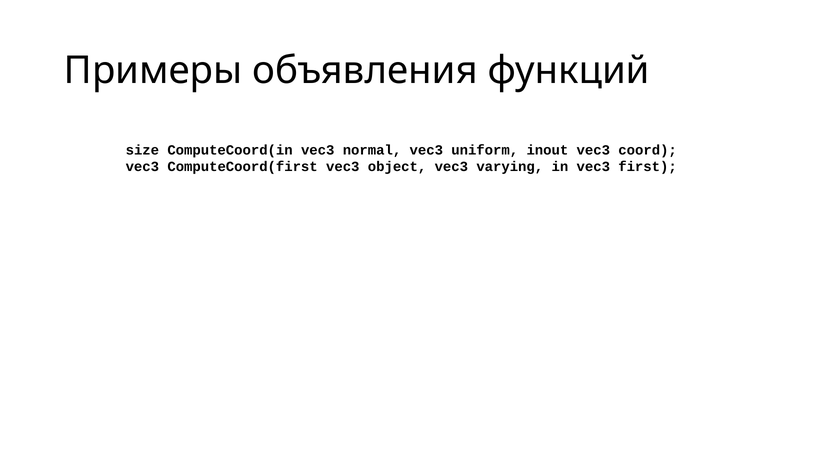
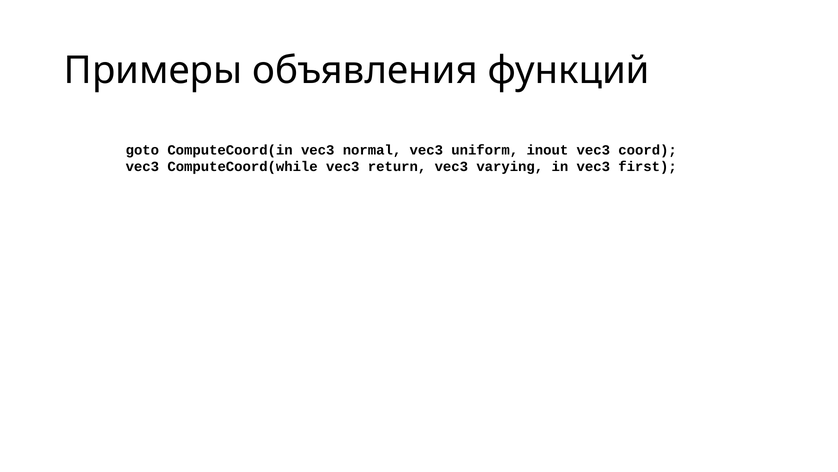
size: size -> goto
ComputeCoord(first: ComputeCoord(first -> ComputeCoord(while
object: object -> return
